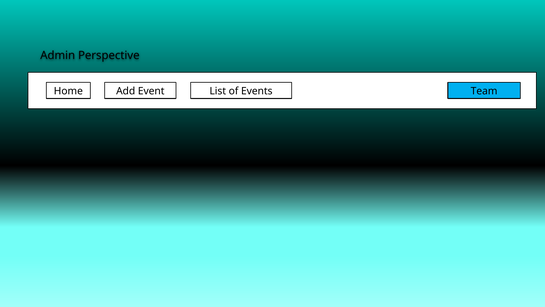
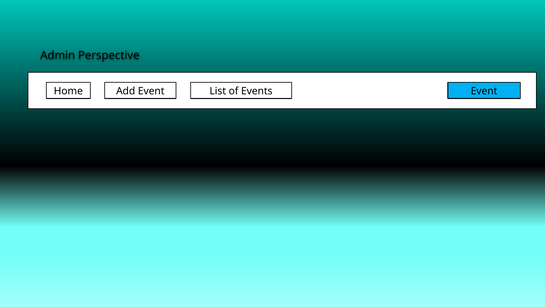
Events Team: Team -> Event
